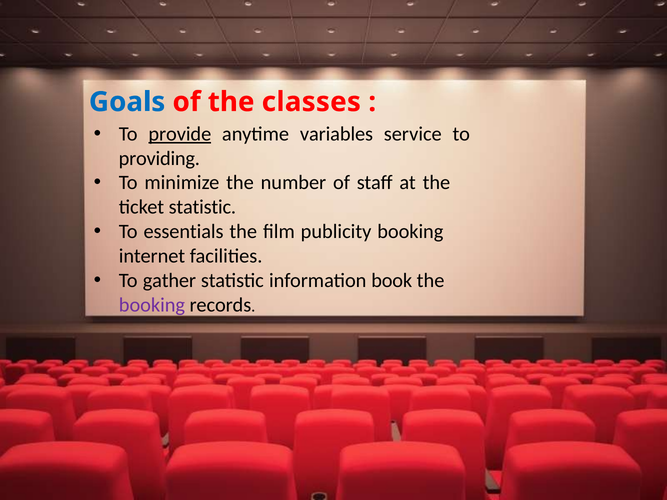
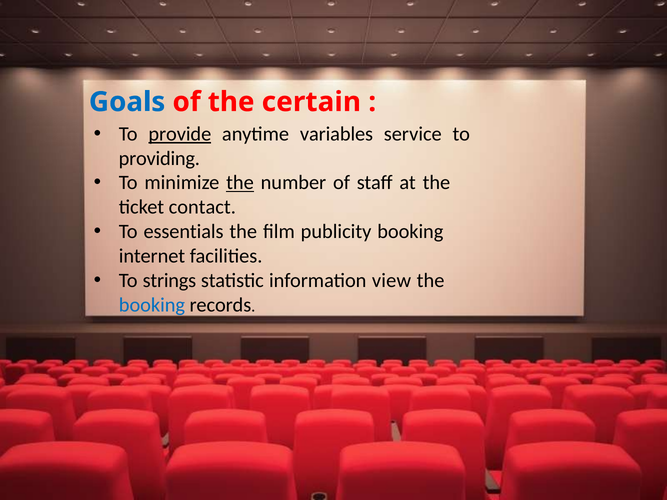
classes: classes -> certain
the at (240, 183) underline: none -> present
ticket statistic: statistic -> contact
gather: gather -> strings
book: book -> view
booking at (152, 305) colour: purple -> blue
